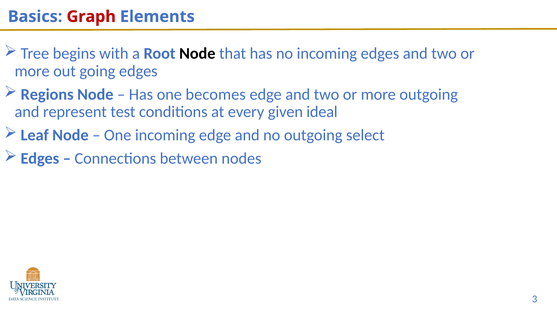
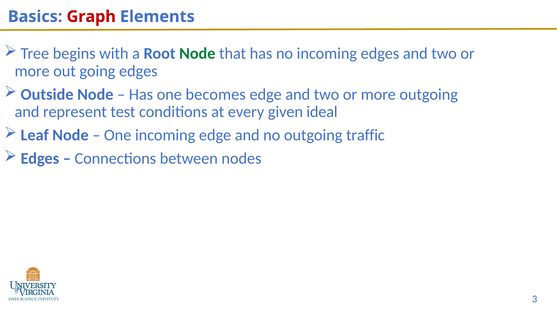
Node at (197, 54) colour: black -> green
Regions: Regions -> Outside
select: select -> traffic
